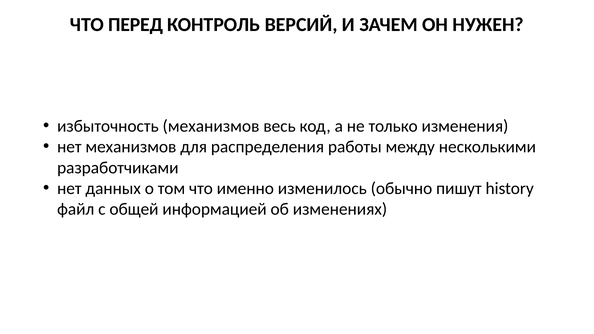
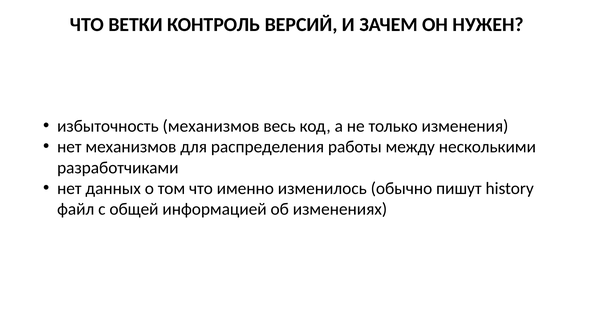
ПЕРЕД: ПЕРЕД -> ВЕТКИ
